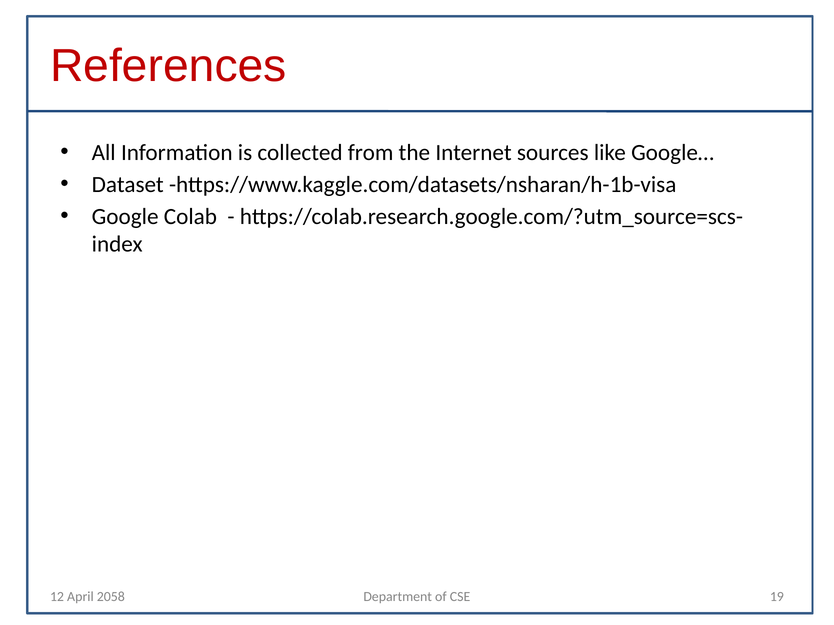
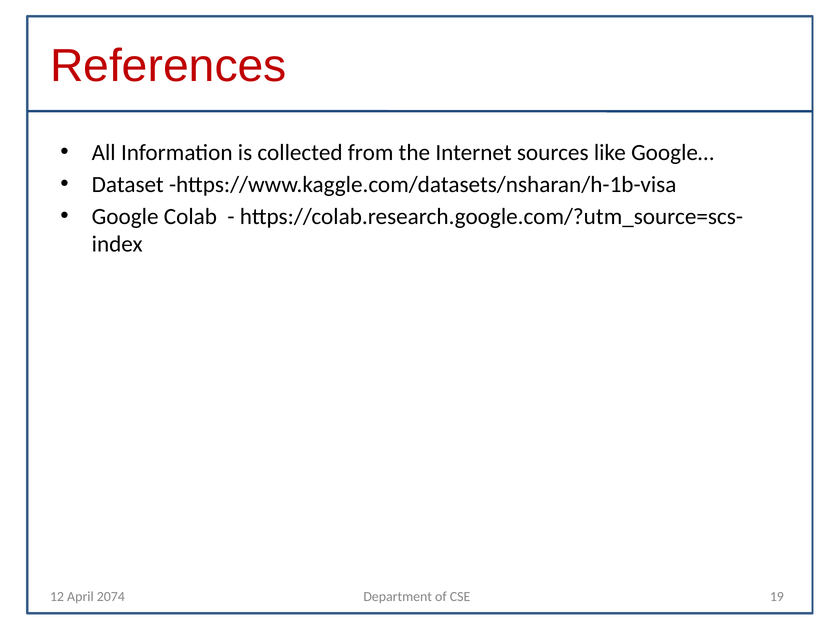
2058: 2058 -> 2074
